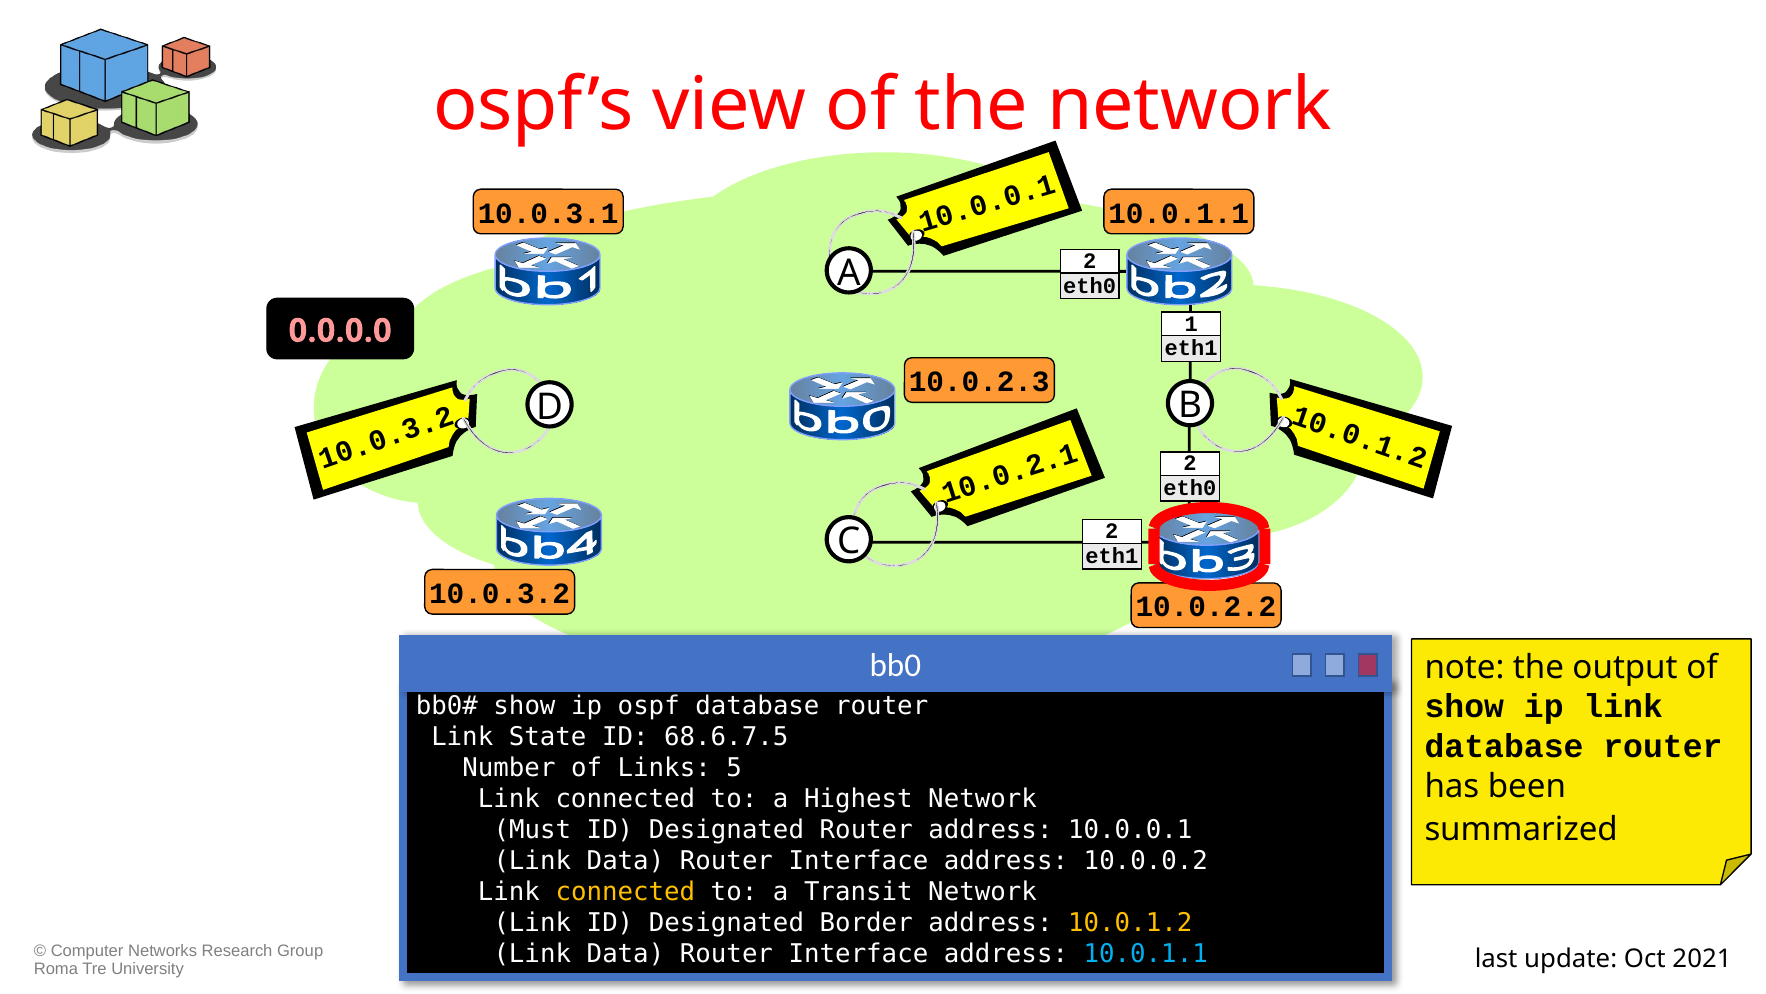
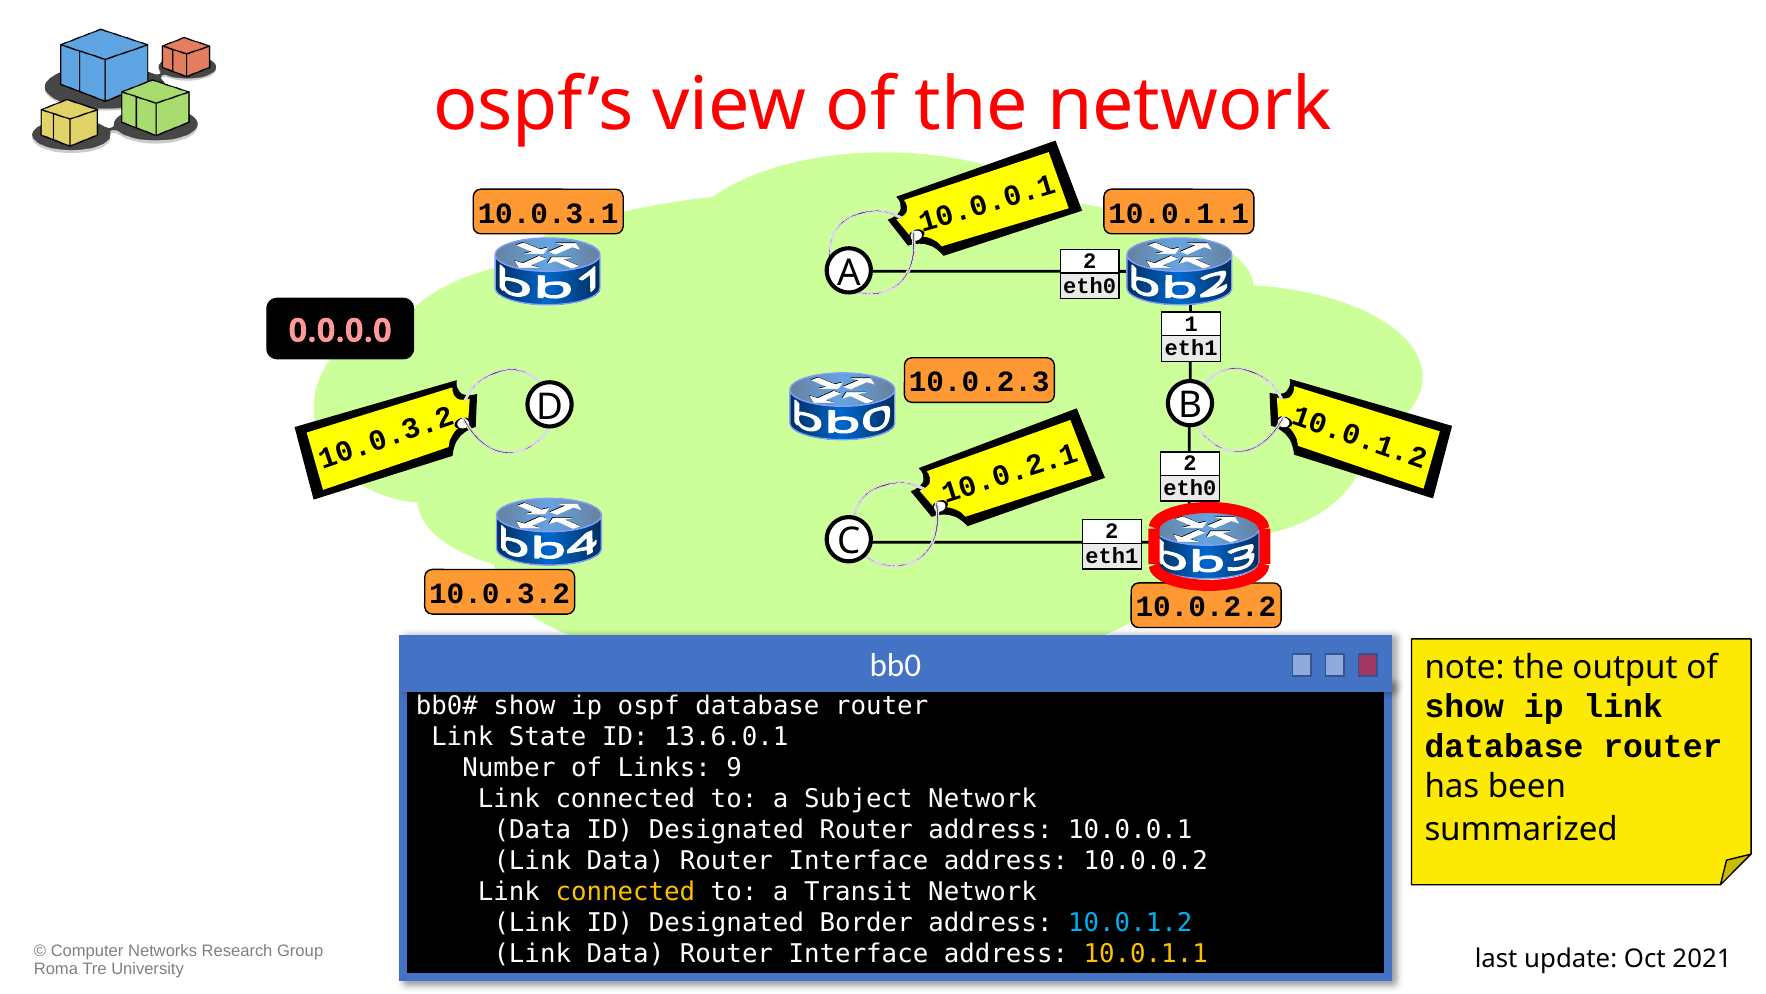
68.6.7.5: 68.6.7.5 -> 13.6.0.1
5: 5 -> 9
Highest: Highest -> Subject
Must at (532, 830): Must -> Data
10.0.1.2 colour: yellow -> light blue
10.0.1.1 at (1146, 953) colour: light blue -> yellow
